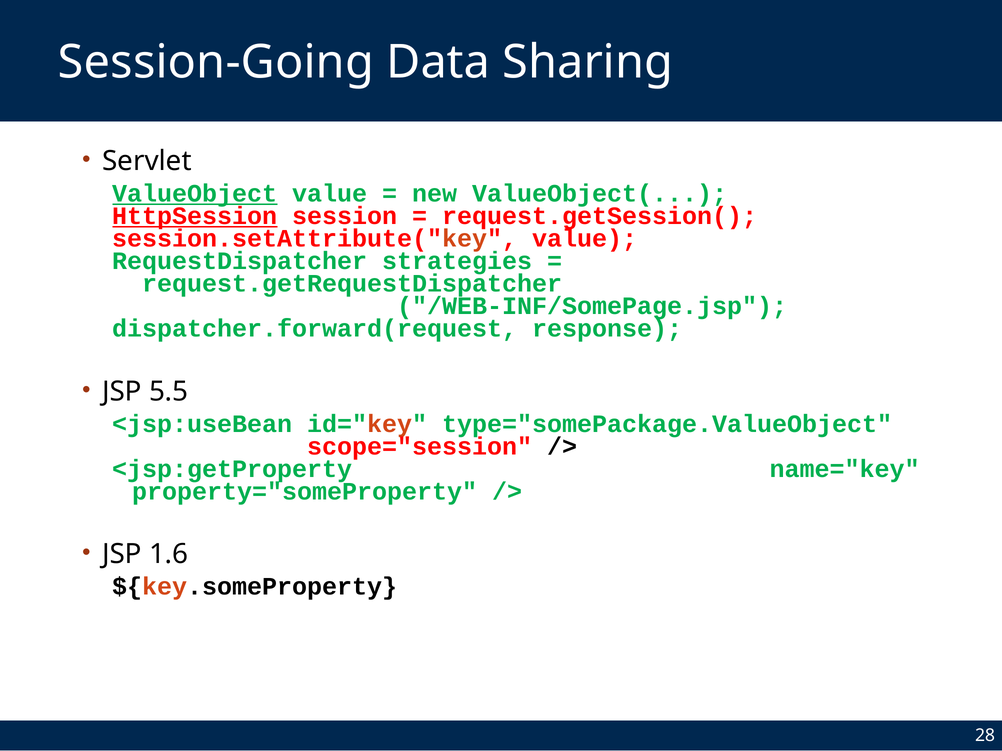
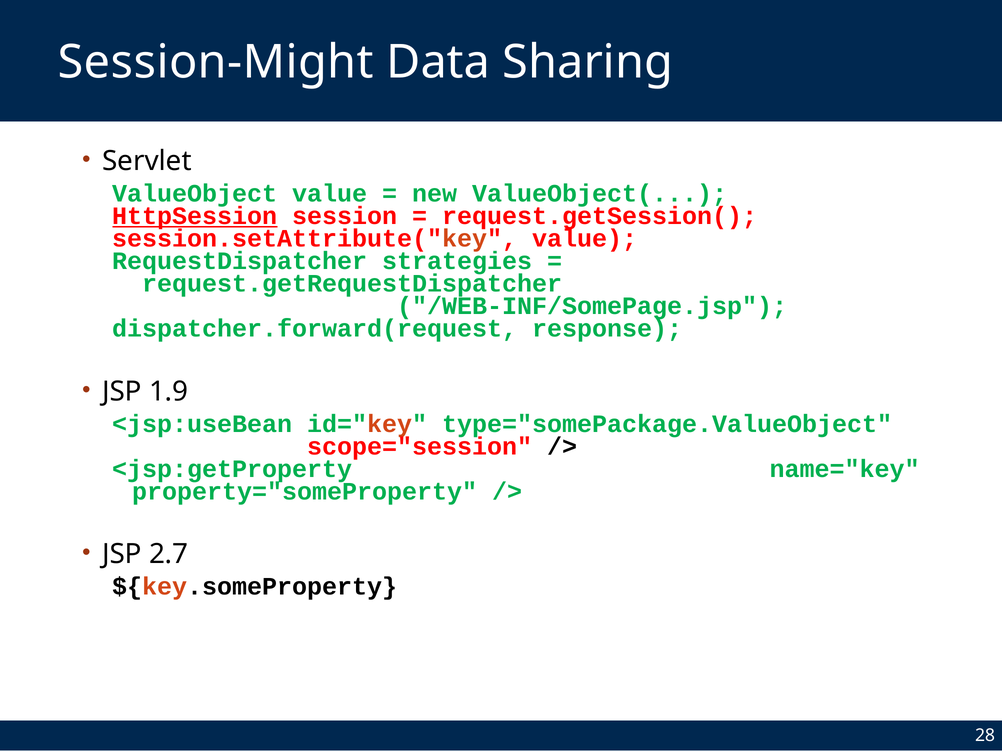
Session-Going: Session-Going -> Session-Might
ValueObject underline: present -> none
5.5: 5.5 -> 1.9
1.6: 1.6 -> 2.7
